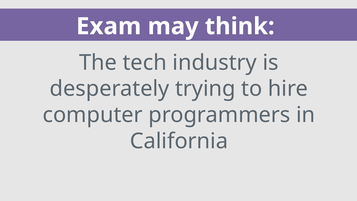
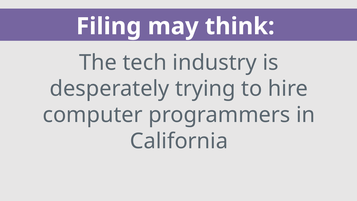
Exam: Exam -> Filing
